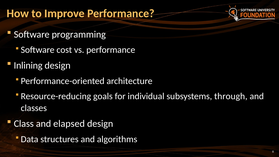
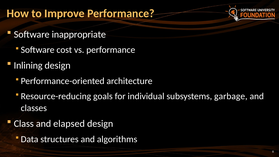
programming: programming -> inappropriate
through: through -> garbage
